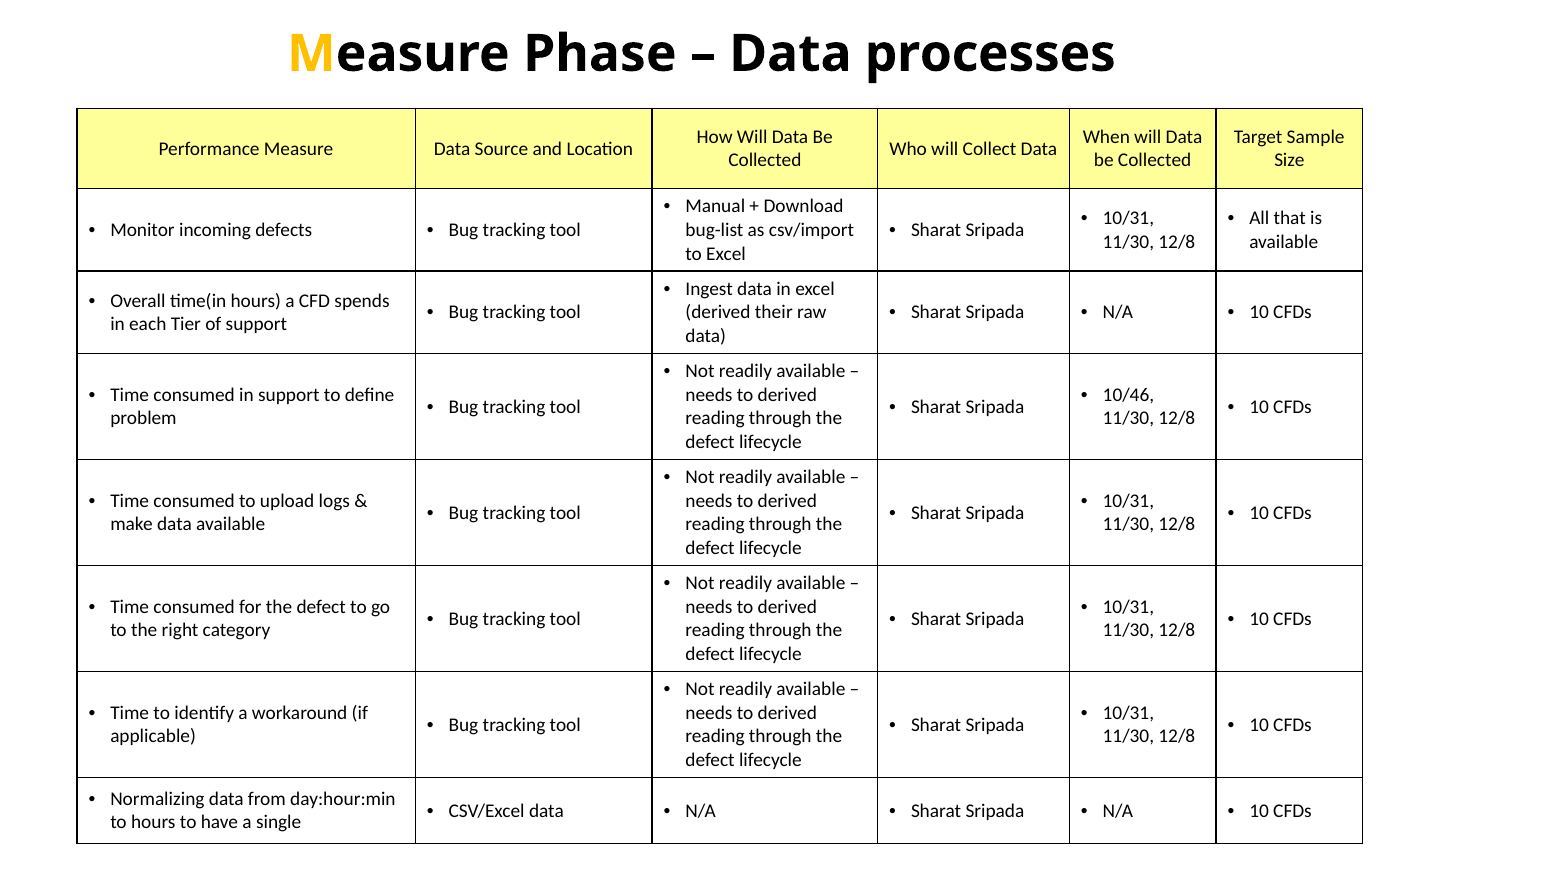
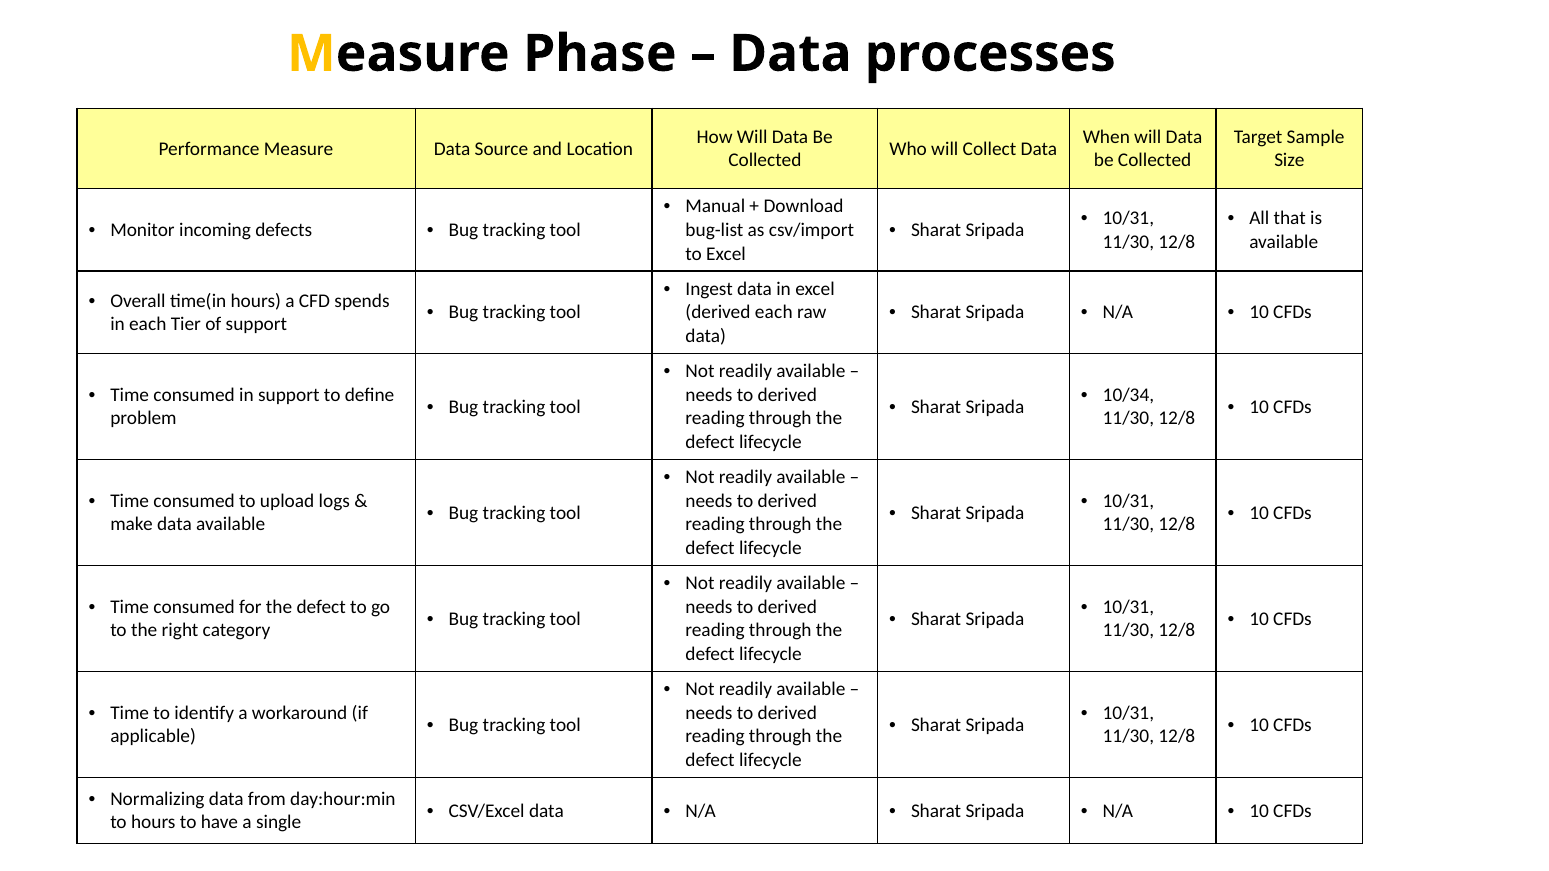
derived their: their -> each
10/46: 10/46 -> 10/34
